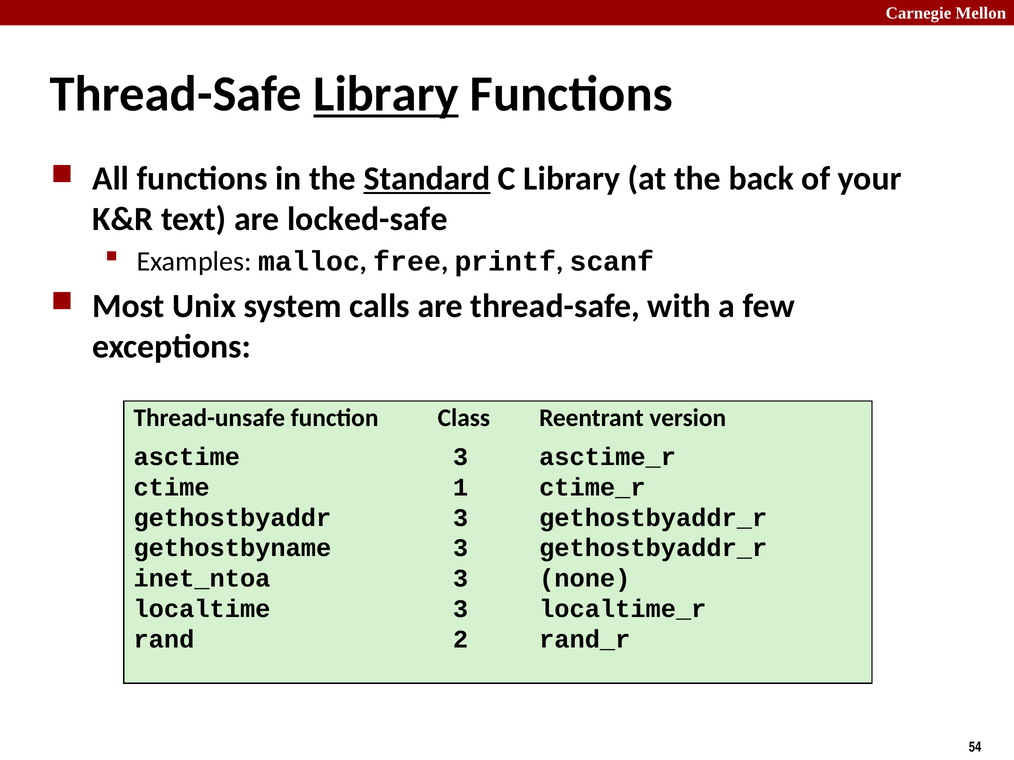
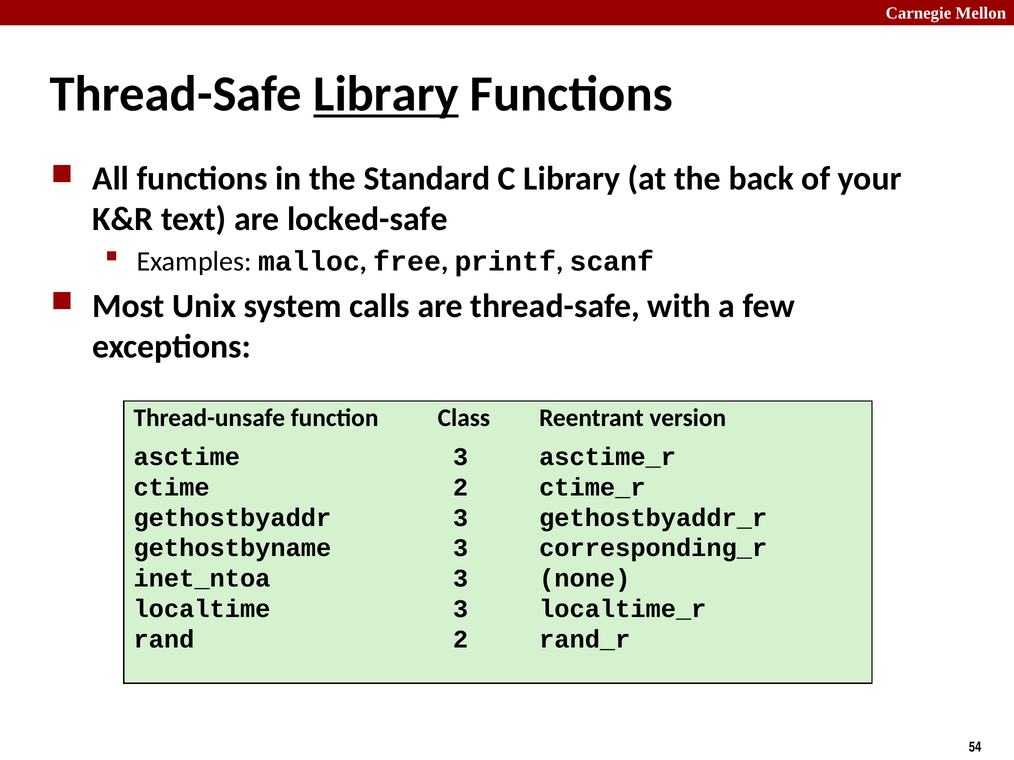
Standard underline: present -> none
ctime 1: 1 -> 2
gethostbyname 3 gethostbyaddr_r: gethostbyaddr_r -> corresponding_r
